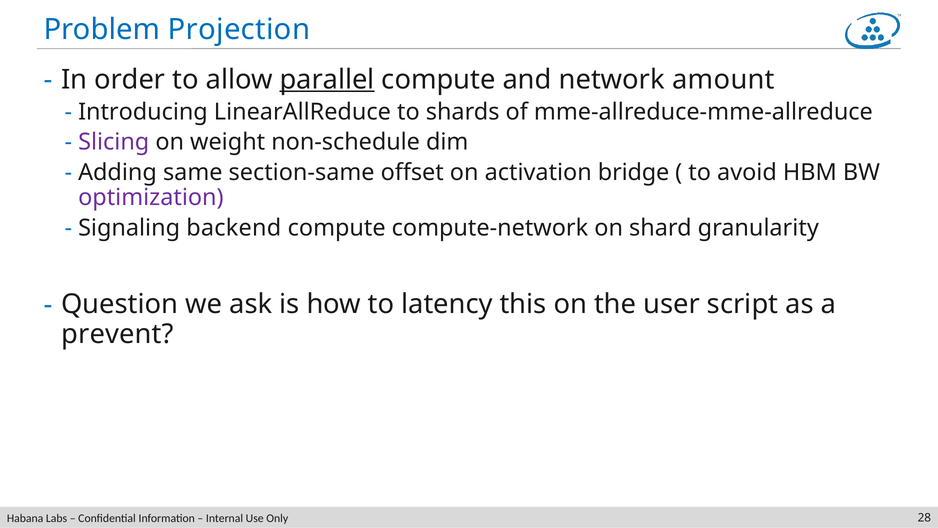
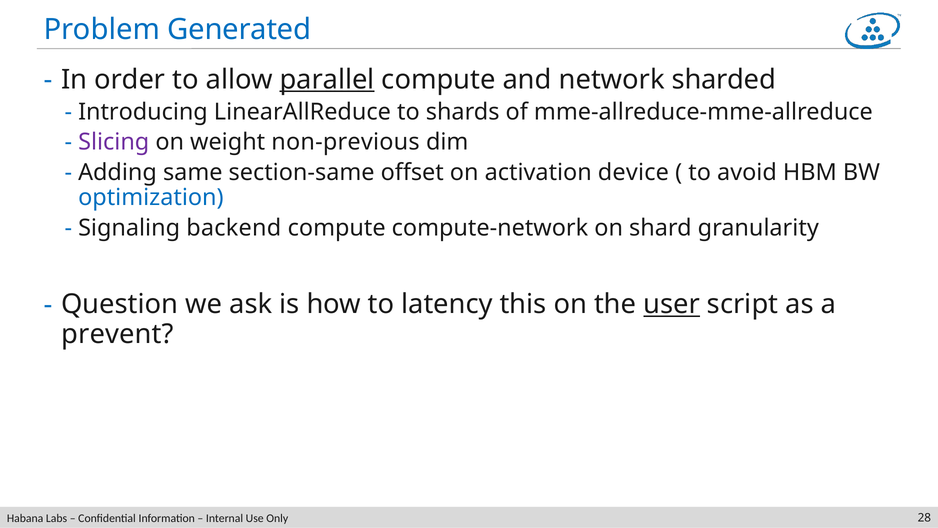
Projection: Projection -> Generated
amount: amount -> sharded
non-schedule: non-schedule -> non-previous
bridge: bridge -> device
optimization colour: purple -> blue
user underline: none -> present
